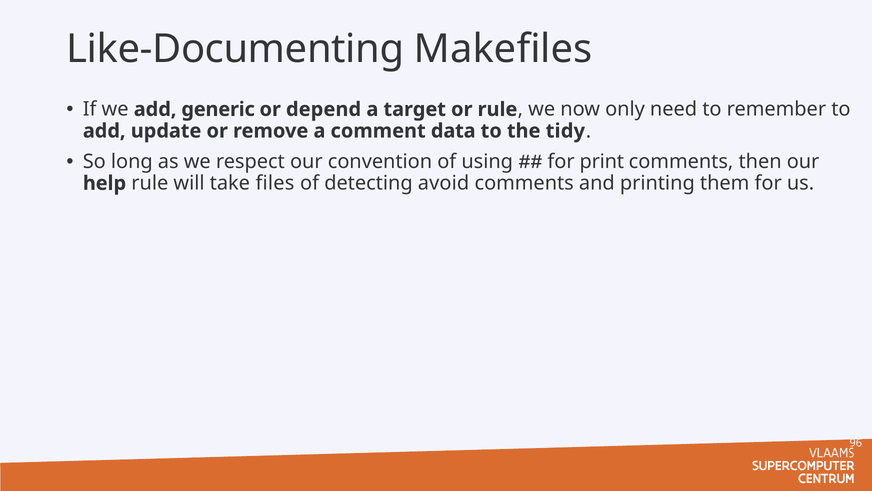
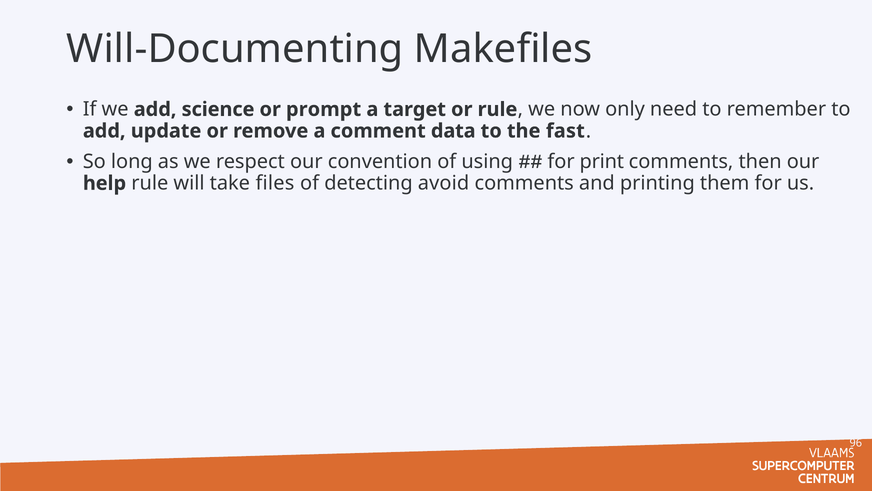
Like-Documenting: Like-Documenting -> Will-Documenting
generic: generic -> science
depend: depend -> prompt
tidy: tidy -> fast
